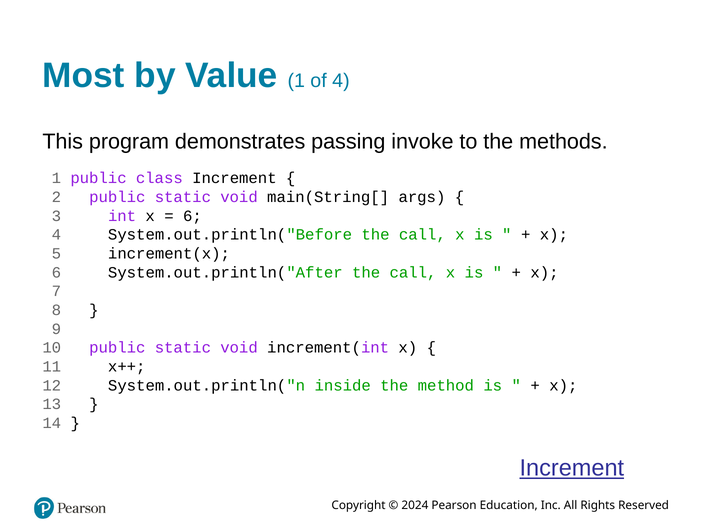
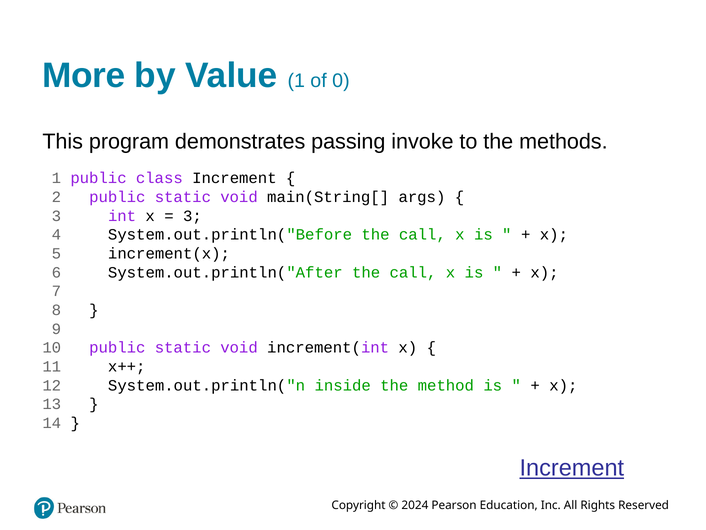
Most: Most -> More
of 4: 4 -> 0
6 at (192, 216): 6 -> 3
